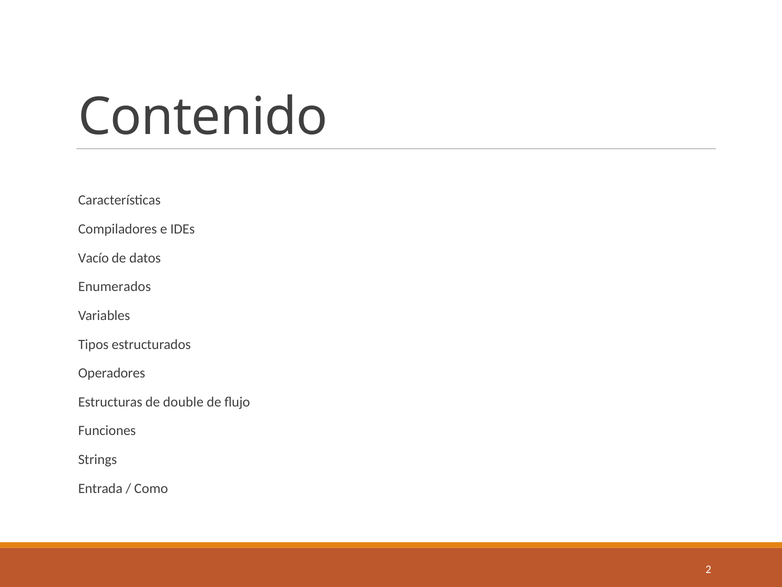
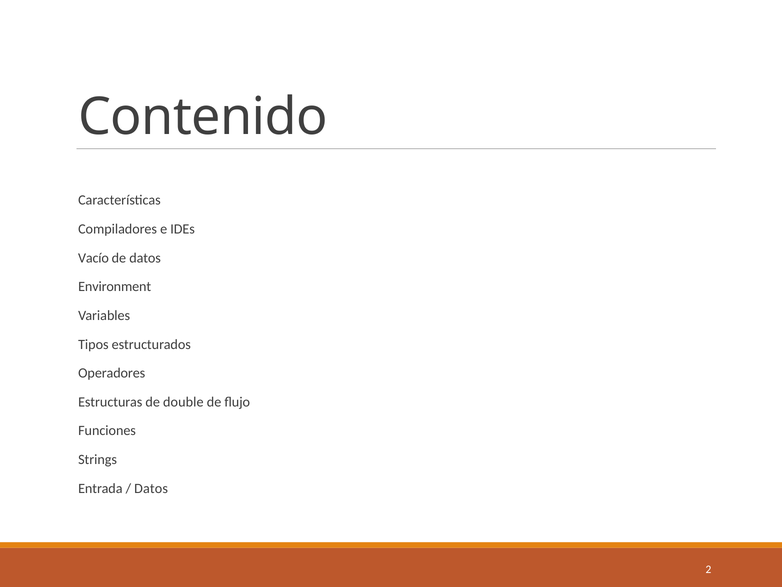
Enumerados: Enumerados -> Environment
Como at (151, 488): Como -> Datos
